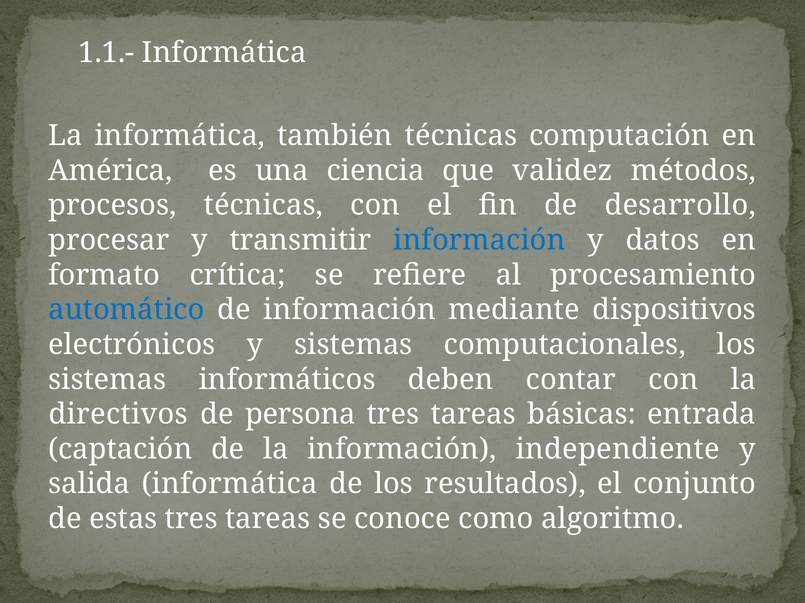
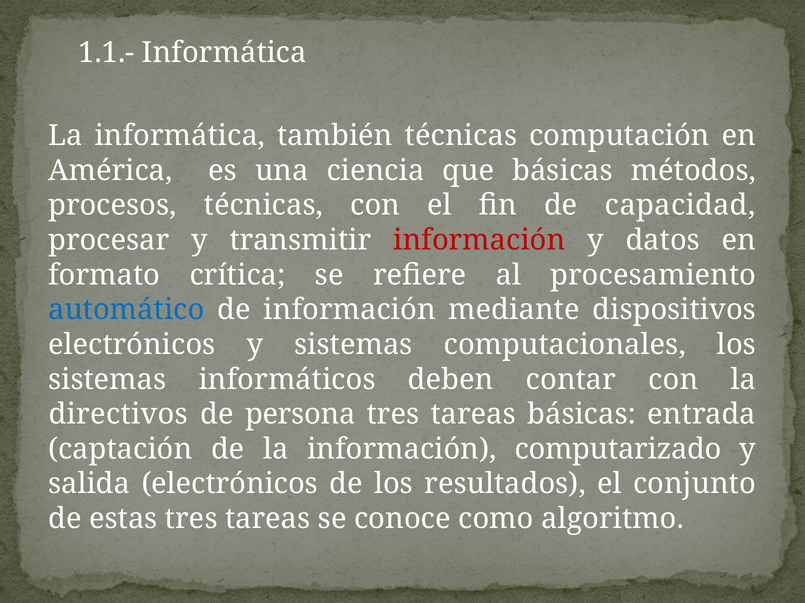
que validez: validez -> básicas
desarrollo: desarrollo -> capacidad
información at (479, 240) colour: blue -> red
independiente: independiente -> computarizado
salida informática: informática -> electrónicos
